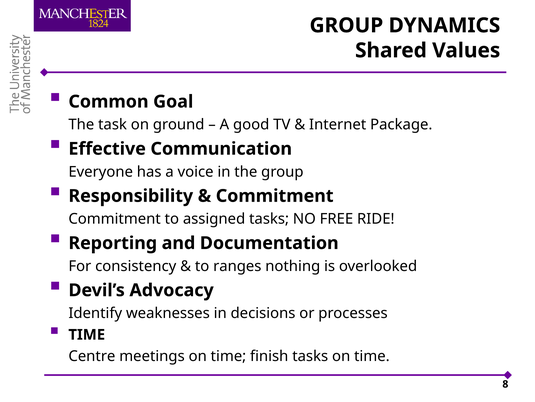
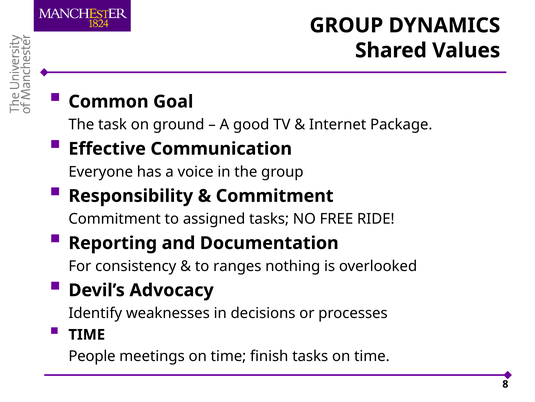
Centre: Centre -> People
